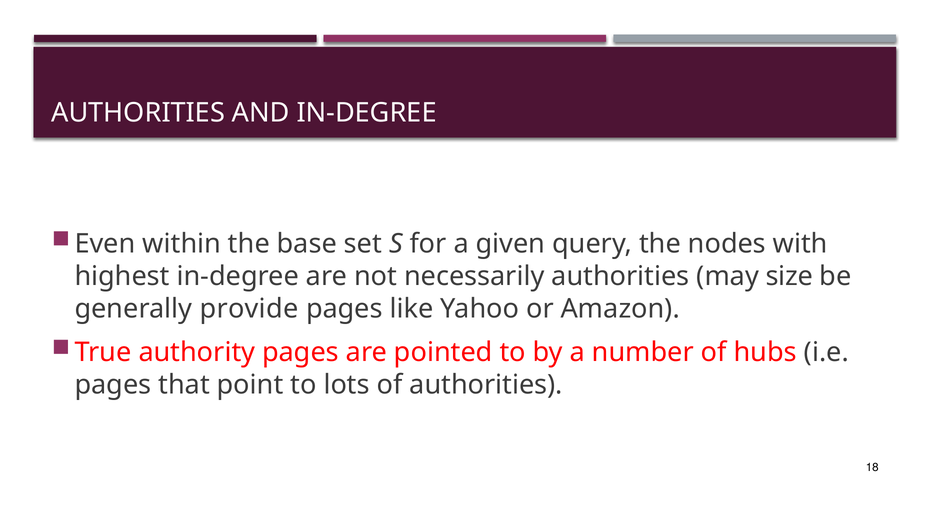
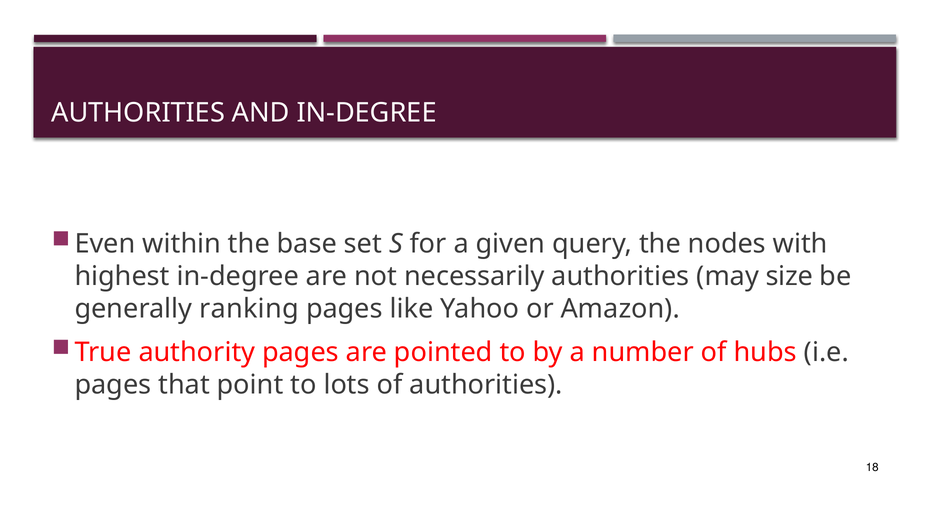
provide: provide -> ranking
